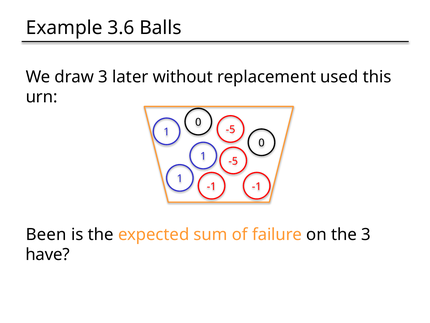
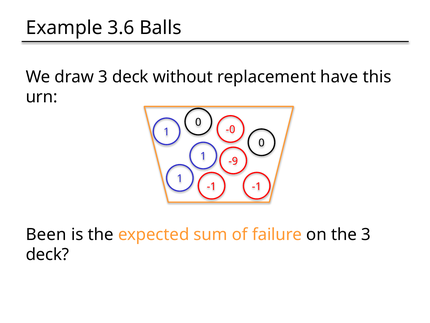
draw 3 later: later -> deck
used: used -> have
-5 at (231, 130): -5 -> -0
-5 at (233, 161): -5 -> -9
have at (48, 254): have -> deck
